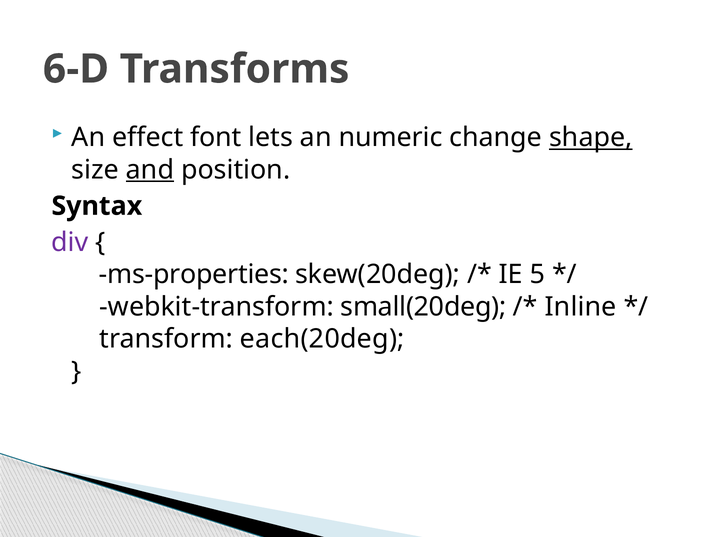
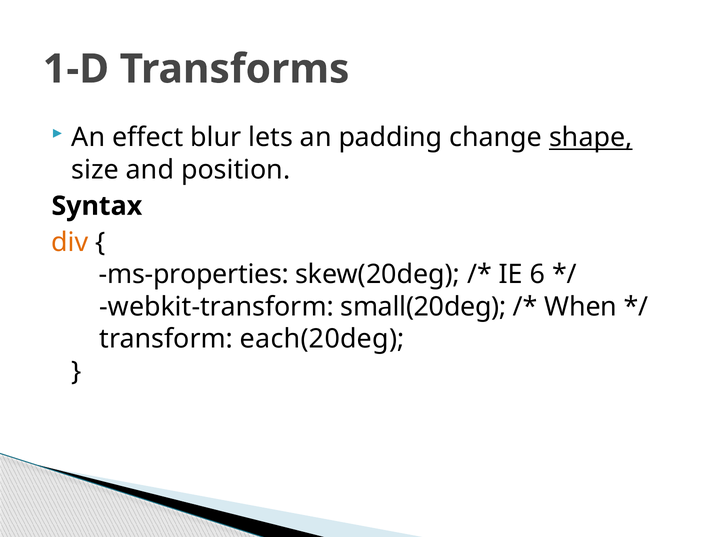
6-D: 6-D -> 1-D
font: font -> blur
numeric: numeric -> padding
and underline: present -> none
div colour: purple -> orange
5: 5 -> 6
Inline: Inline -> When
